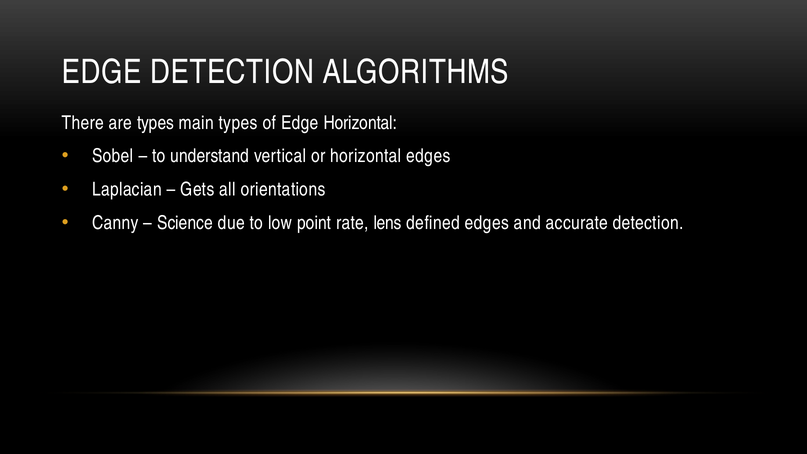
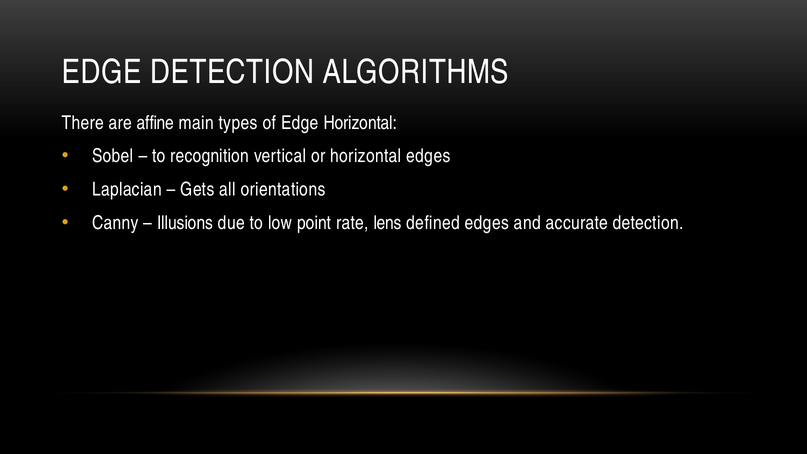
are types: types -> affine
understand: understand -> recognition
Science: Science -> Illusions
